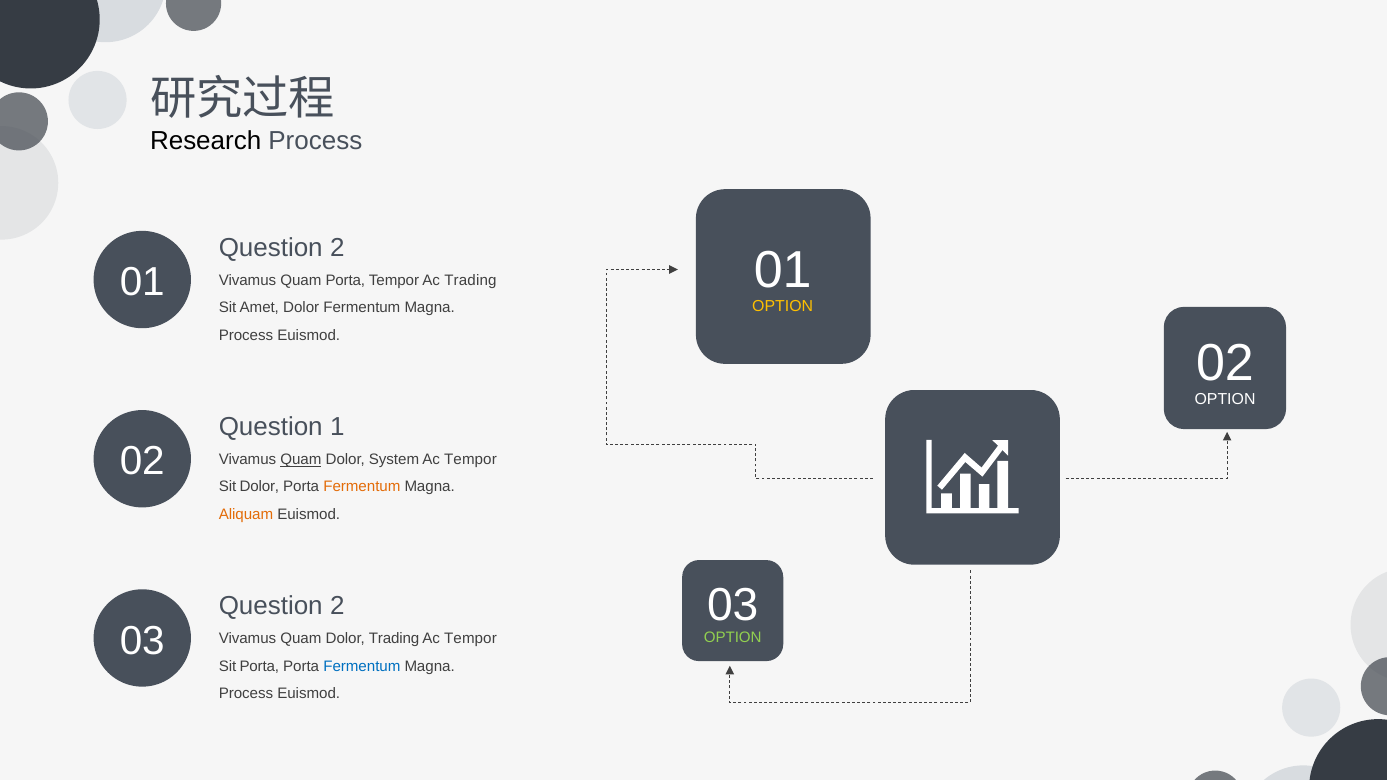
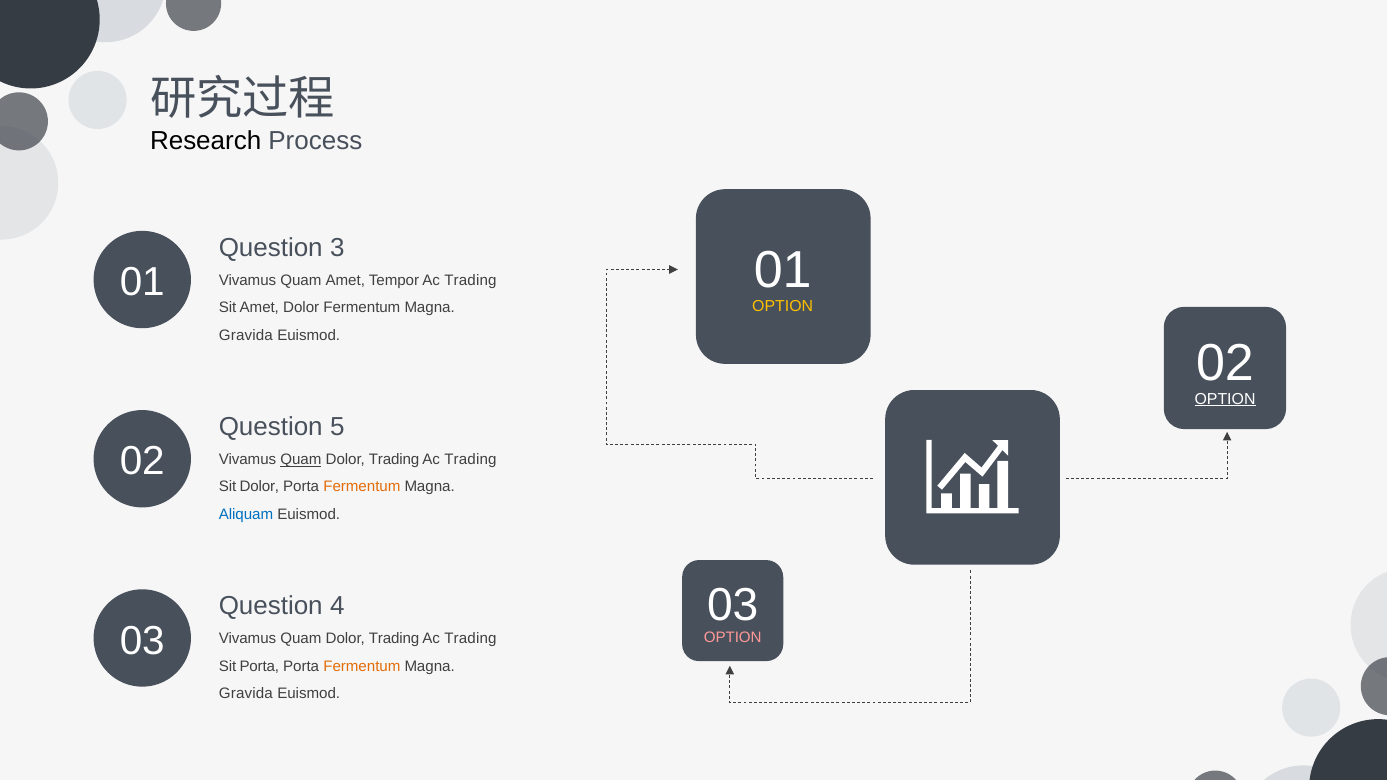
2 at (337, 248): 2 -> 3
Quam Porta: Porta -> Amet
Process at (246, 335): Process -> Gravida
OPTION at (1225, 399) underline: none -> present
1: 1 -> 5
System at (394, 460): System -> Trading
Tempor at (470, 460): Tempor -> Trading
Aliquam colour: orange -> blue
2 at (337, 606): 2 -> 4
OPTION at (733, 637) colour: light green -> pink
Tempor at (470, 639): Tempor -> Trading
Fermentum at (362, 666) colour: blue -> orange
Process at (246, 693): Process -> Gravida
